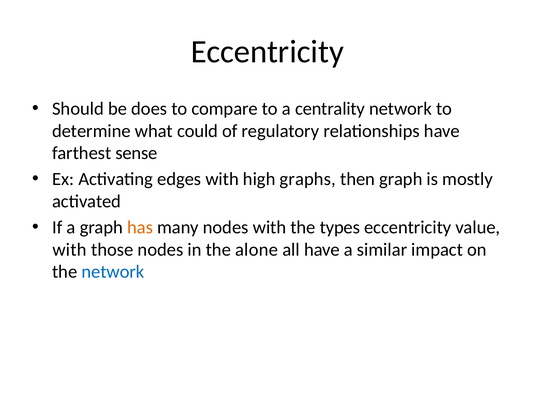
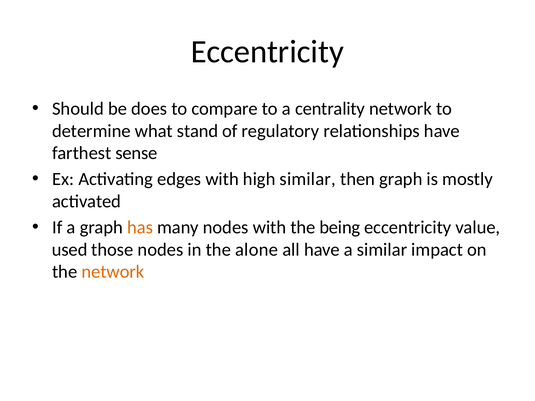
could: could -> stand
high graphs: graphs -> similar
types: types -> being
with at (70, 250): with -> used
network at (113, 272) colour: blue -> orange
